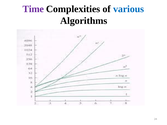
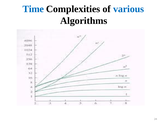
Time colour: purple -> blue
